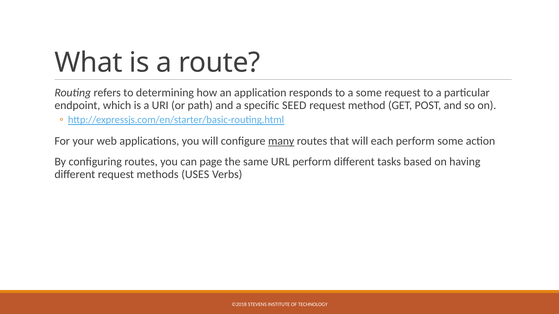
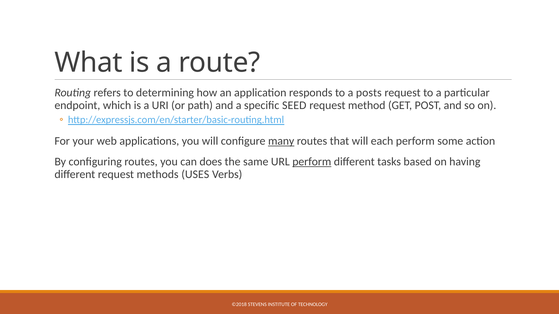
a some: some -> posts
page: page -> does
perform at (312, 162) underline: none -> present
